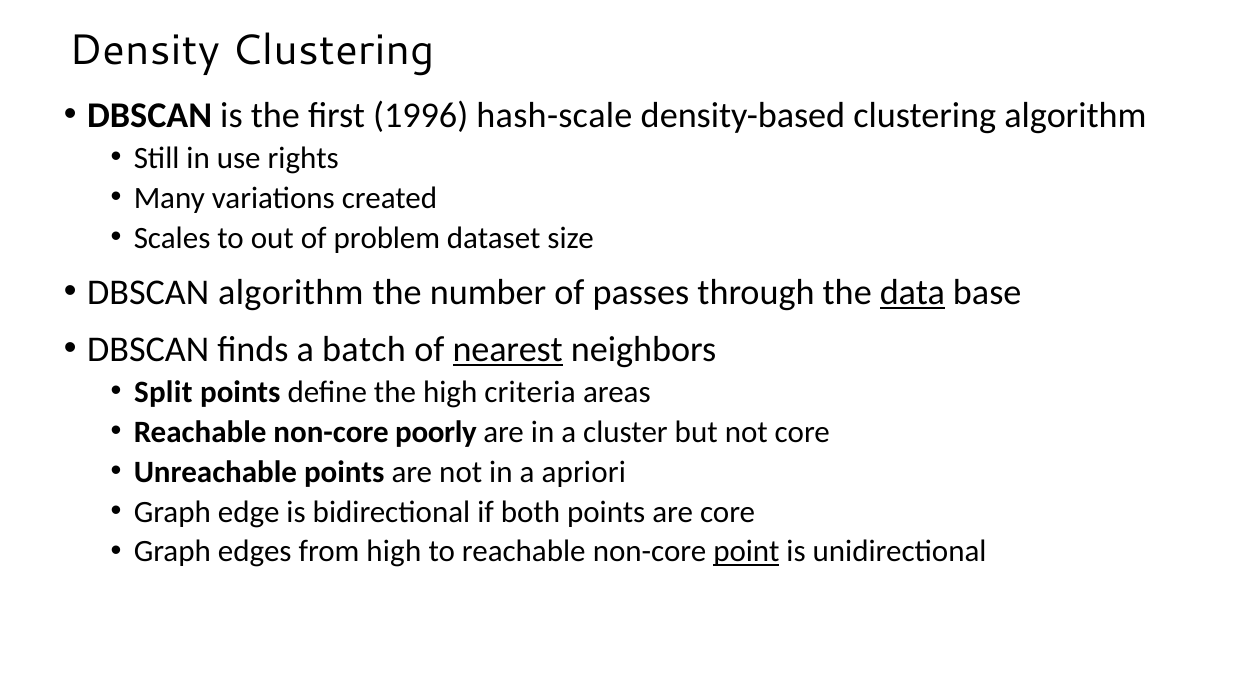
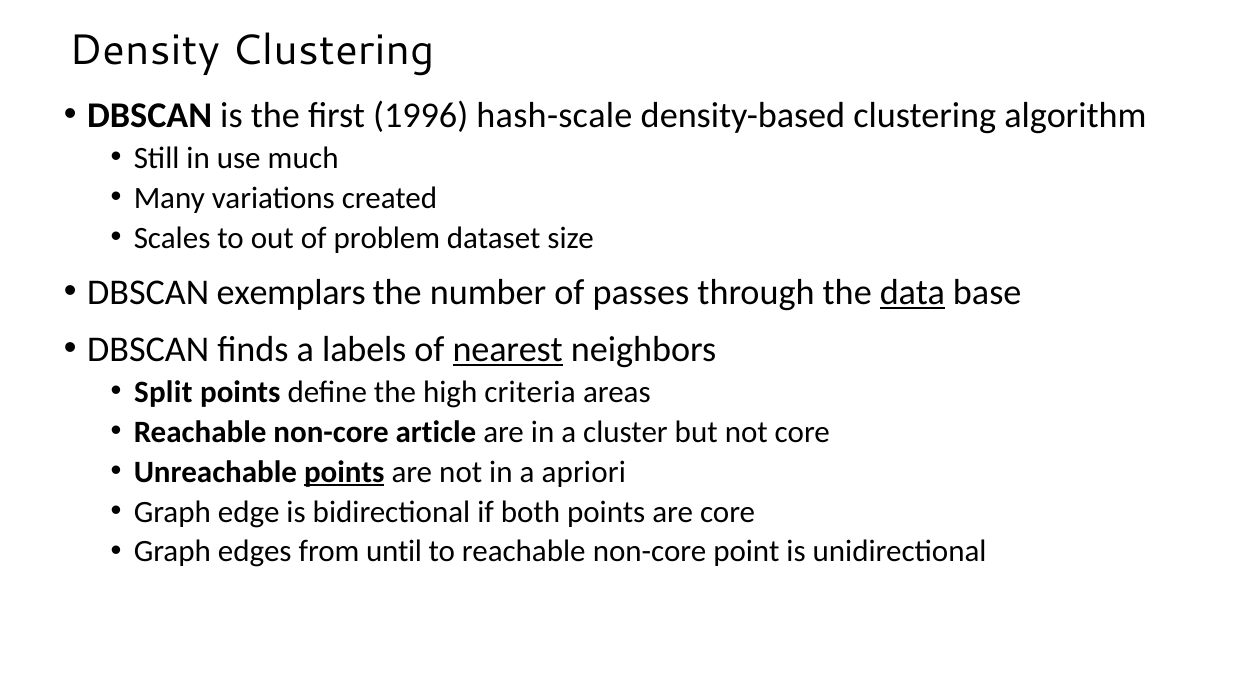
rights: rights -> much
DBSCAN algorithm: algorithm -> exemplars
batch: batch -> labels
poorly: poorly -> article
points at (344, 472) underline: none -> present
from high: high -> until
point underline: present -> none
